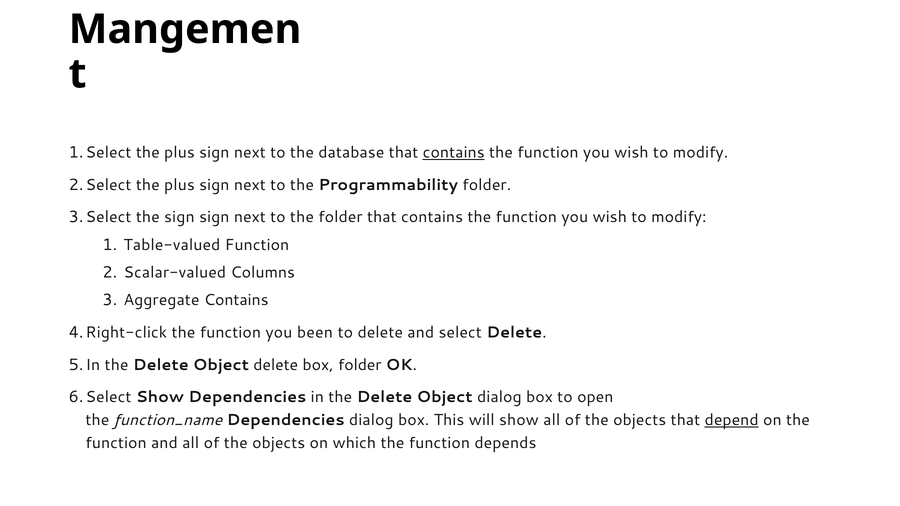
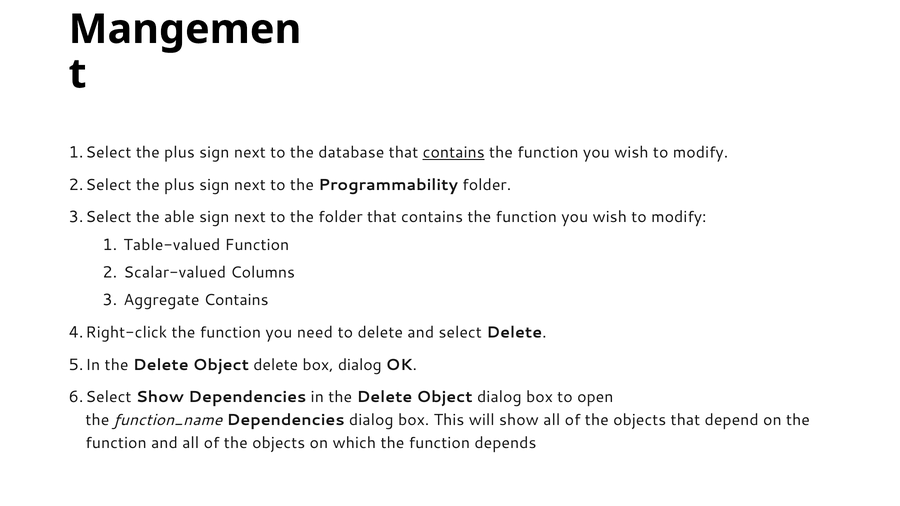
the sign: sign -> able
been: been -> need
box folder: folder -> dialog
depend underline: present -> none
